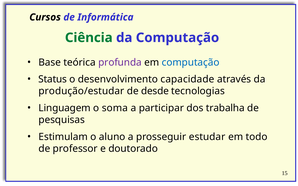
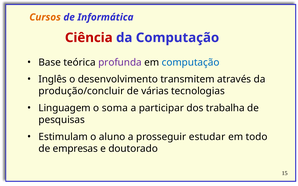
Cursos colour: black -> orange
Ciência colour: green -> red
Status: Status -> Inglês
capacidade: capacidade -> transmitem
produção/estudar: produção/estudar -> produção/concluir
desde: desde -> várias
professor: professor -> empresas
